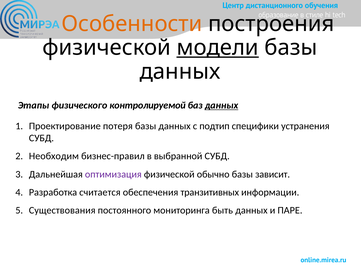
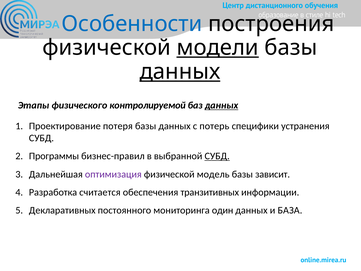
Особенности colour: orange -> blue
данных at (180, 71) underline: none -> present
подтип: подтип -> потерь
Необходим: Необходим -> Программы
СУБД at (217, 156) underline: none -> present
обычно: обычно -> модель
Существования: Существования -> Декларативных
быть: быть -> один
ПАРЕ: ПАРЕ -> БАЗА
